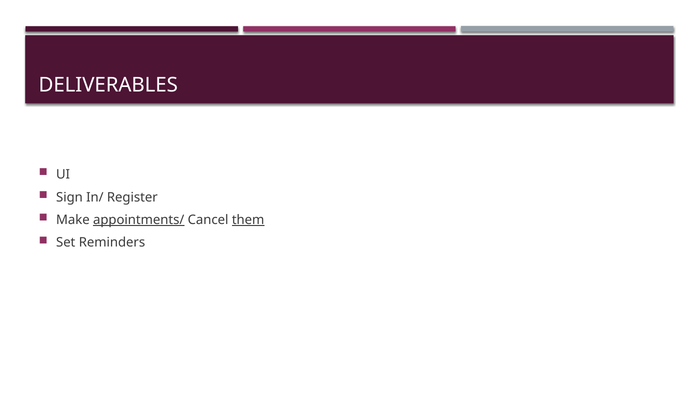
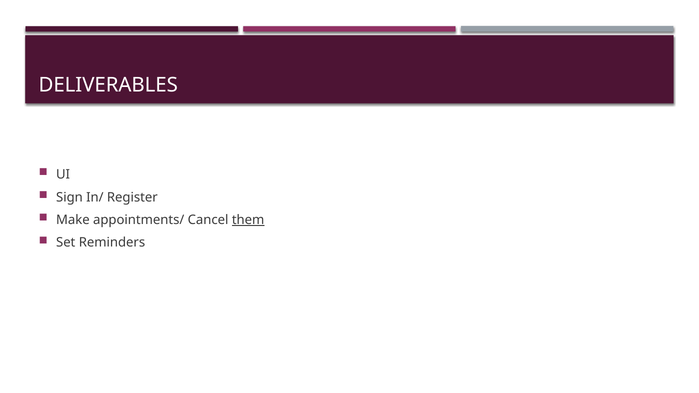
appointments/ underline: present -> none
